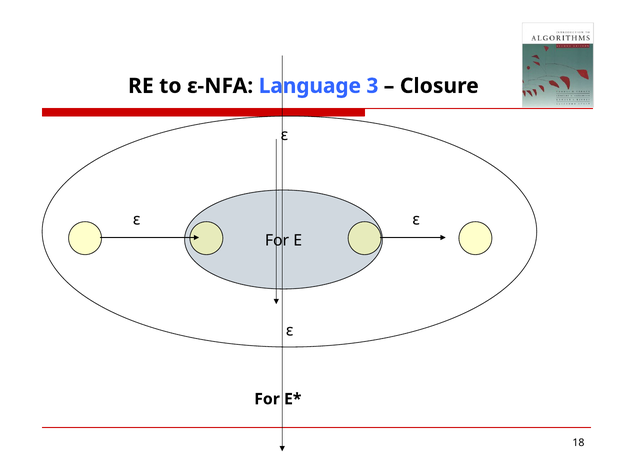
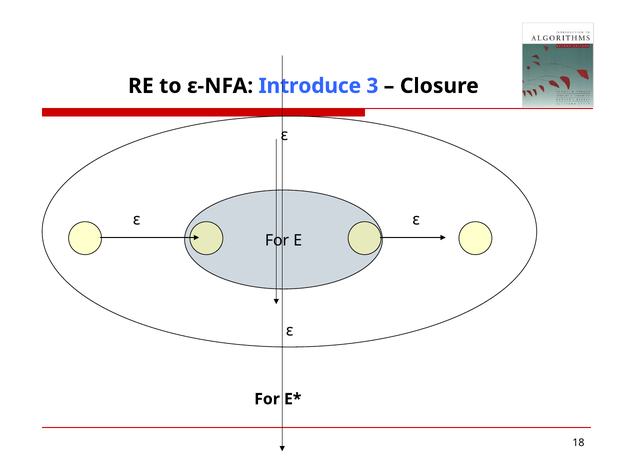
Language: Language -> Introduce
